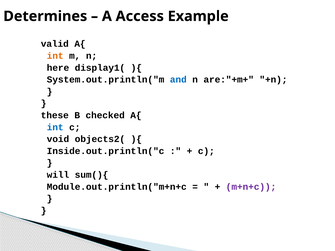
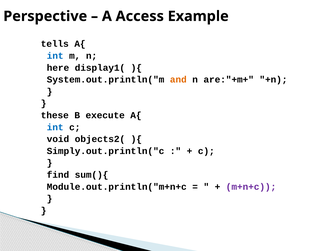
Determines: Determines -> Perspective
valid: valid -> tells
int at (55, 56) colour: orange -> blue
and colour: blue -> orange
checked: checked -> execute
Inside.out.println("c: Inside.out.println("c -> Simply.out.println("c
will: will -> find
